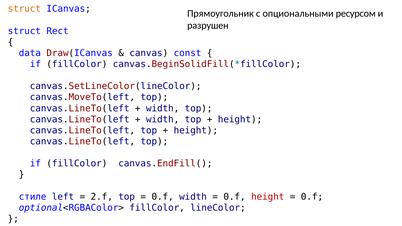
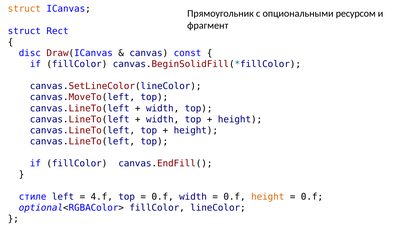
разрушен: разрушен -> фрагмент
data: data -> disc
2.f: 2.f -> 4.f
height at (268, 197) colour: red -> orange
